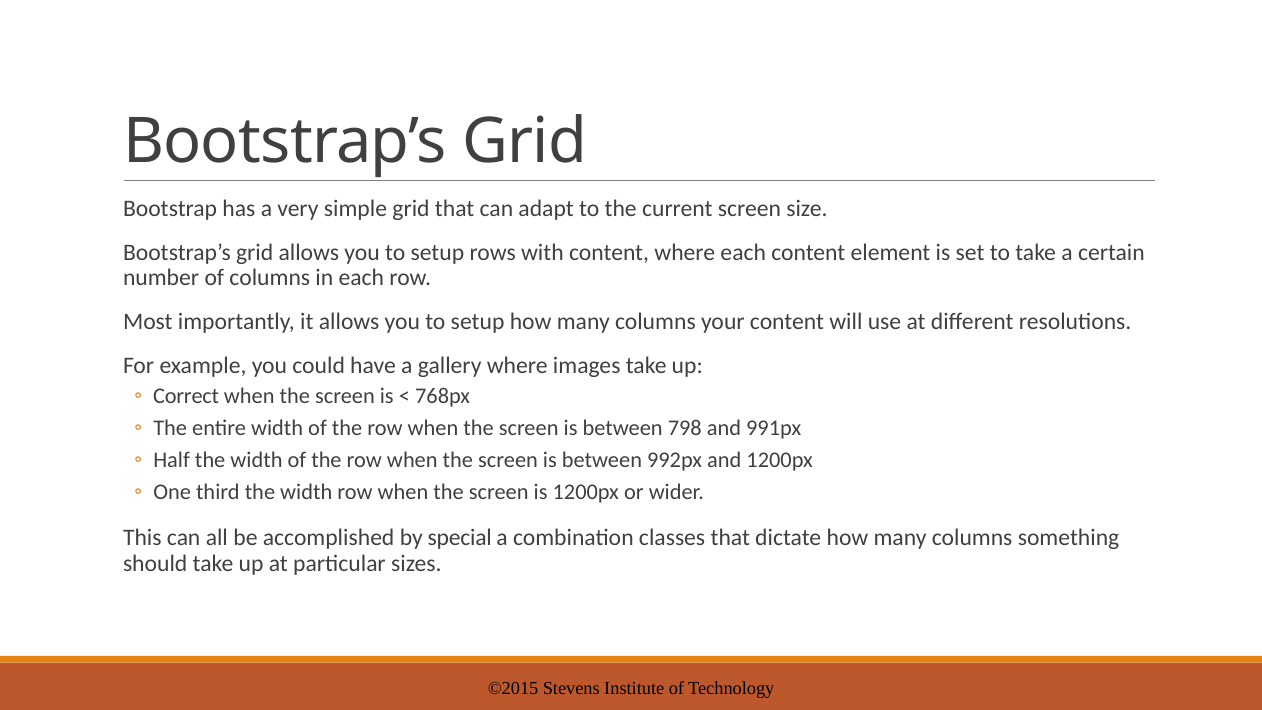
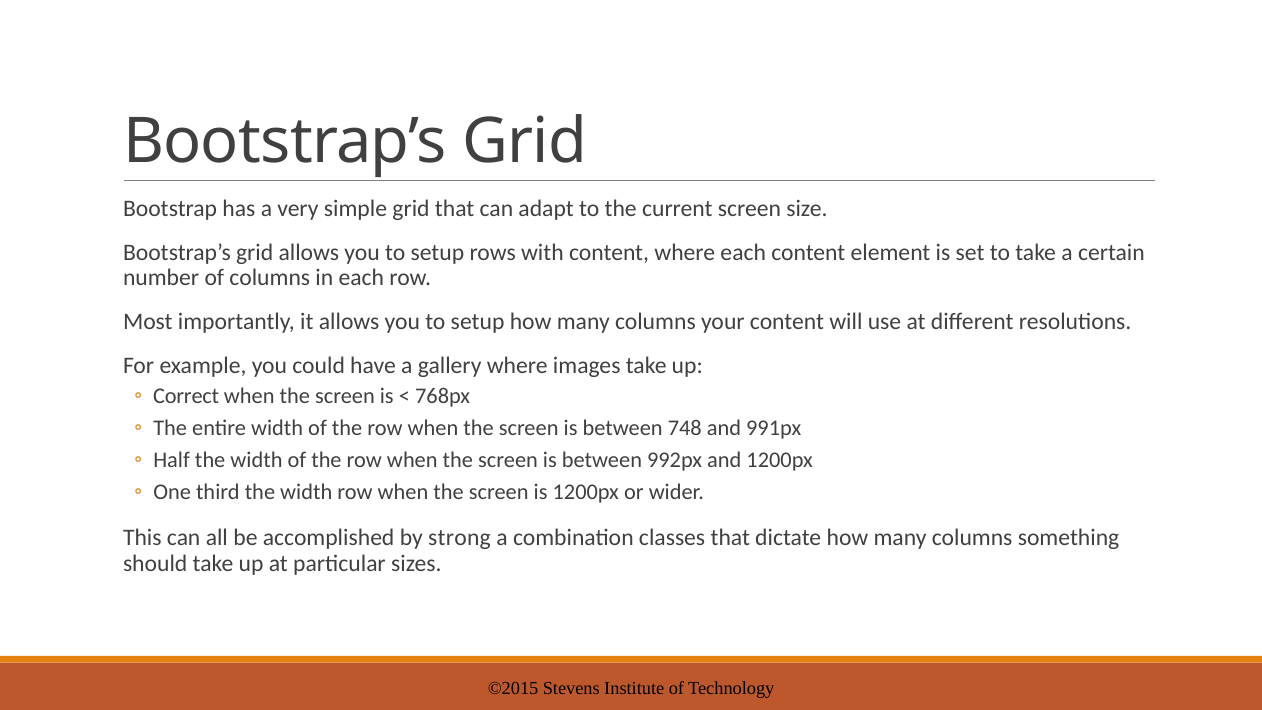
798: 798 -> 748
special: special -> strong
